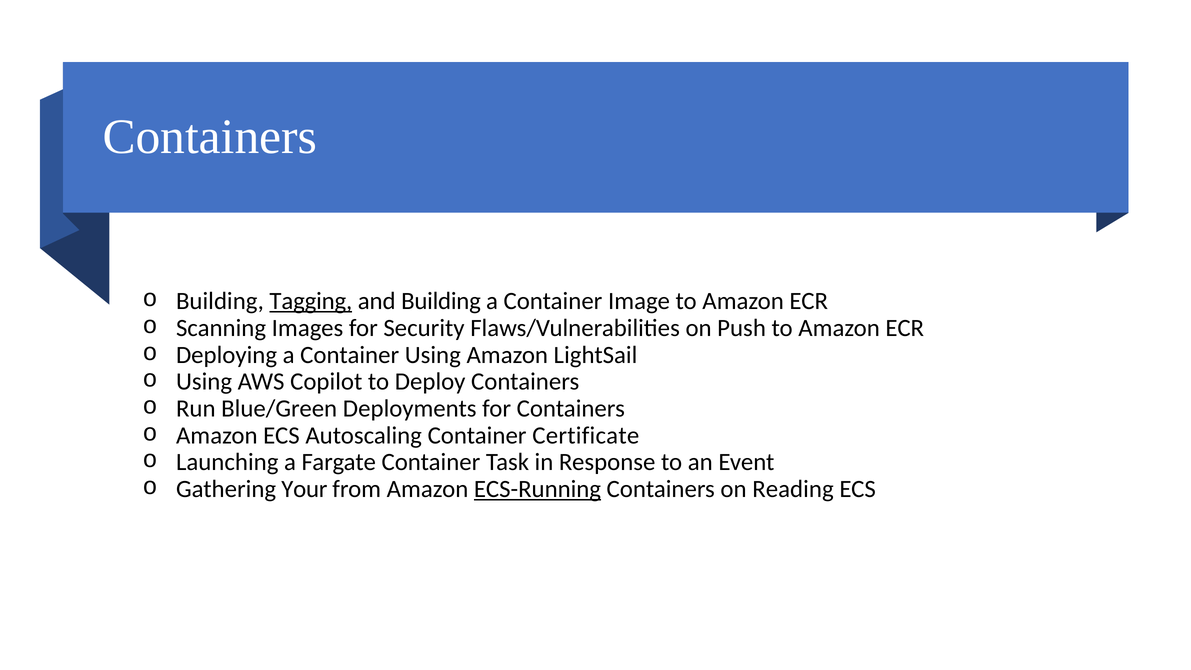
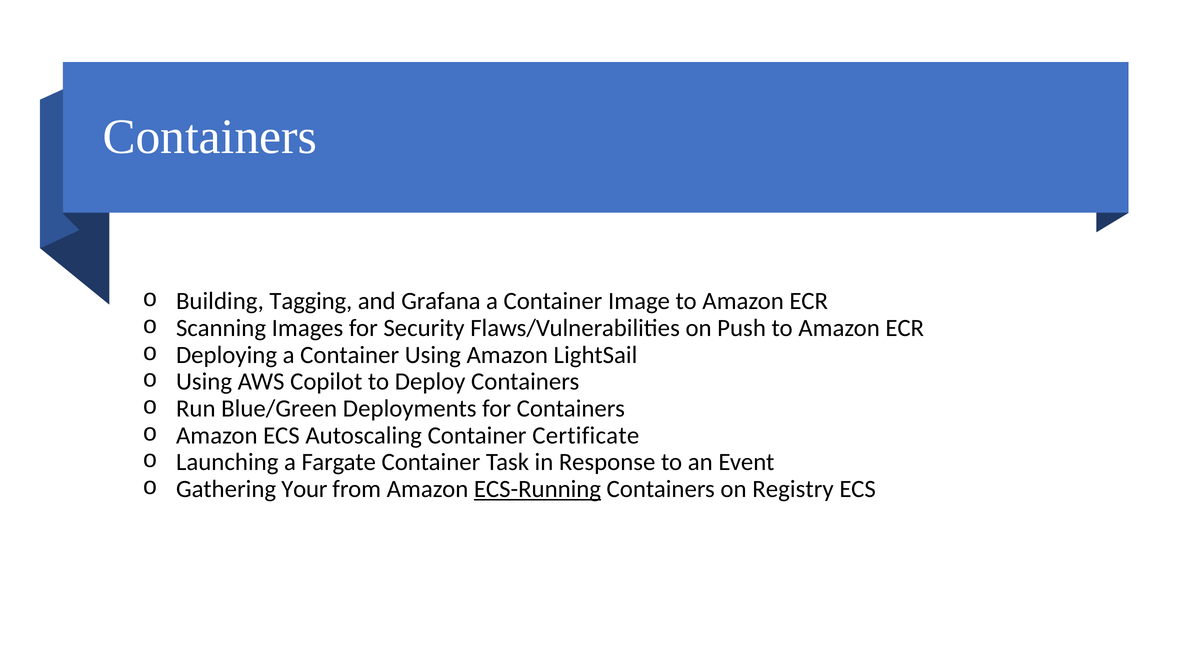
Tagging underline: present -> none
and Building: Building -> Grafana
Reading: Reading -> Registry
